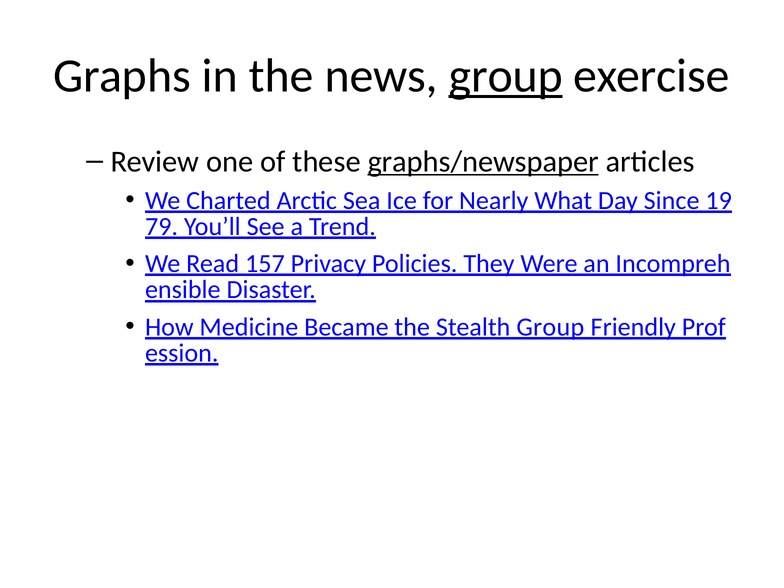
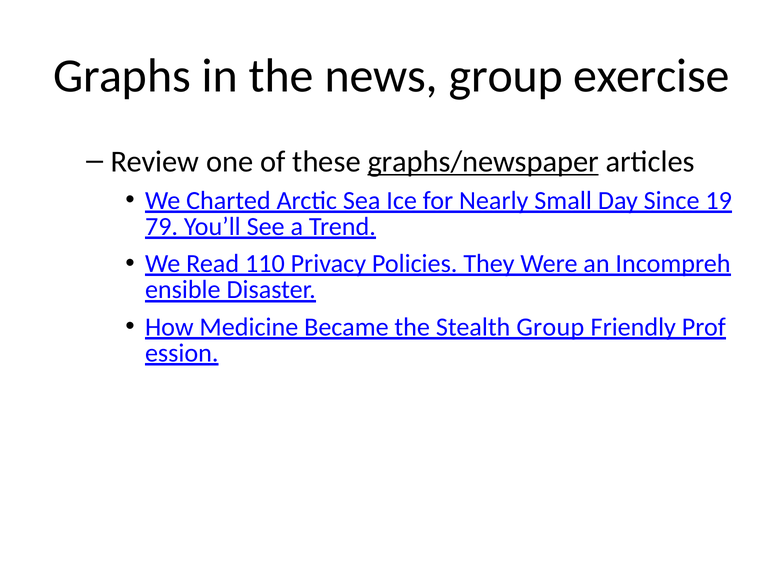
group at (506, 76) underline: present -> none
What: What -> Small
157: 157 -> 110
